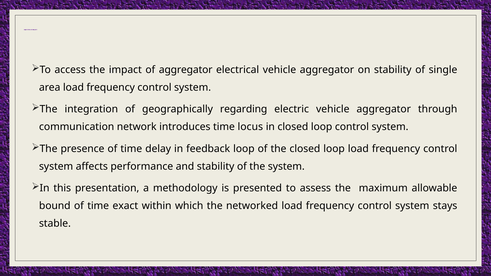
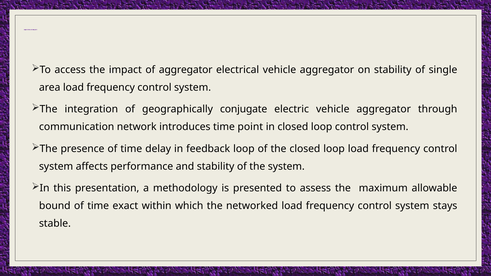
regarding: regarding -> conjugate
locus: locus -> point
